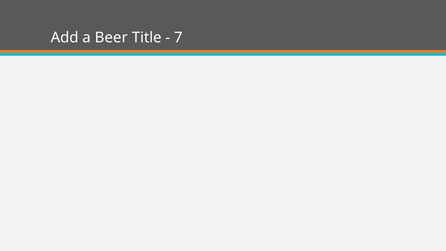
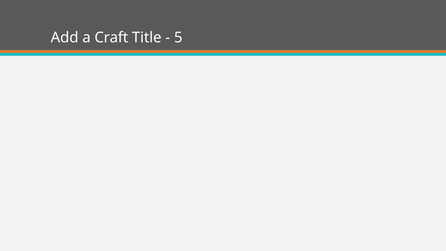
Beer: Beer -> Craft
7: 7 -> 5
